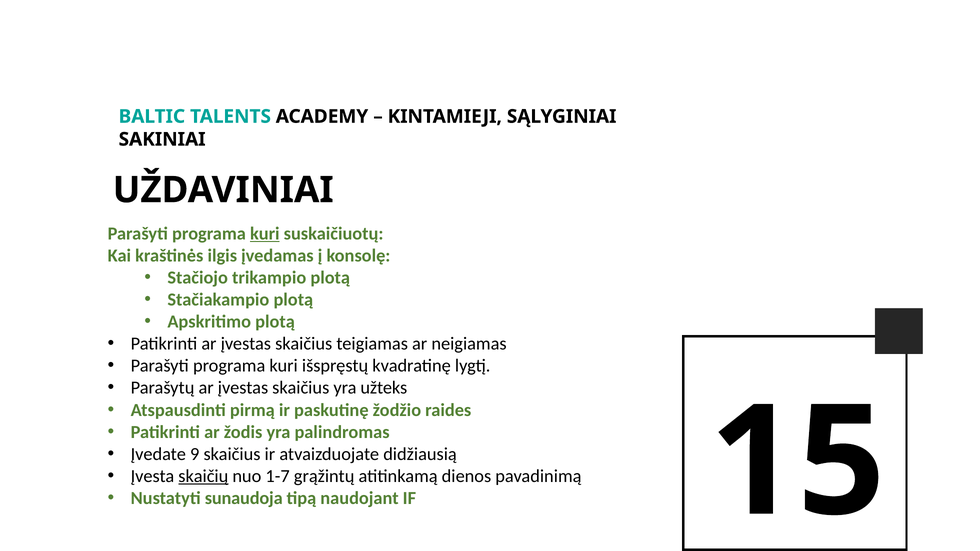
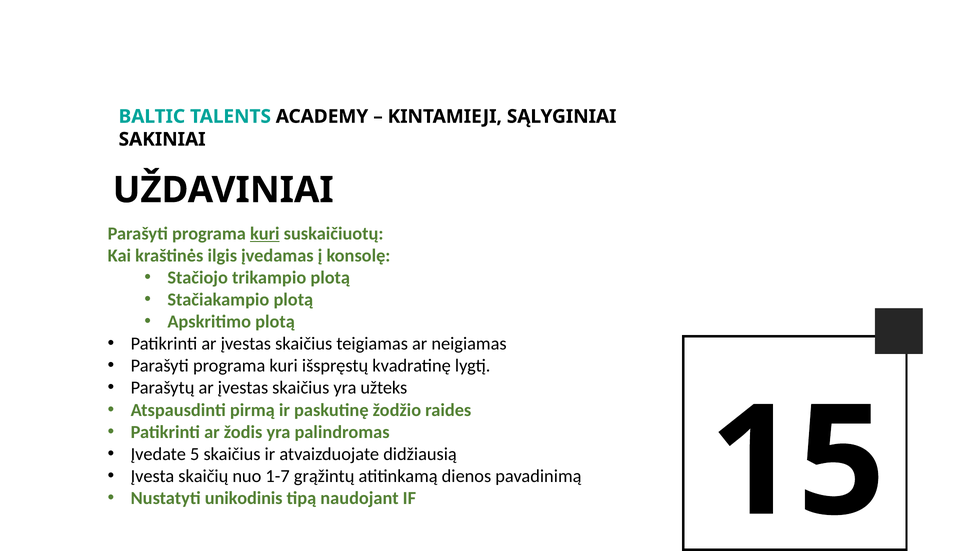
9: 9 -> 5
skaičių underline: present -> none
sunaudoja: sunaudoja -> unikodinis
